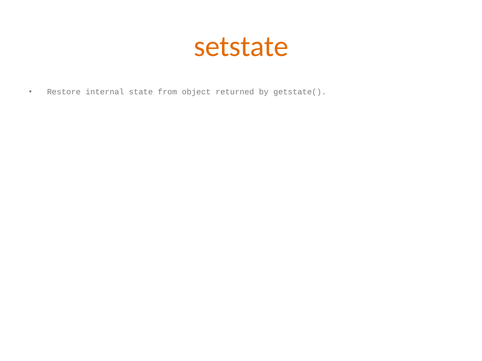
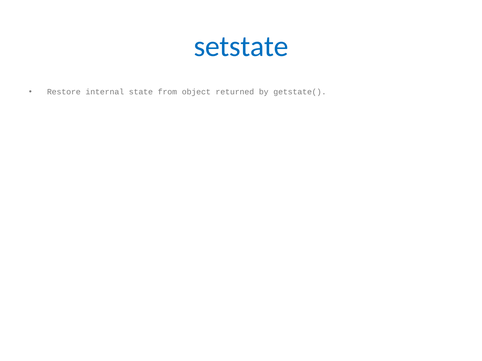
setstate colour: orange -> blue
